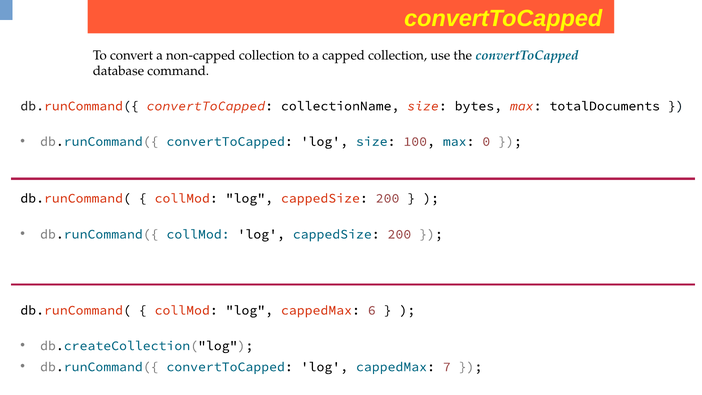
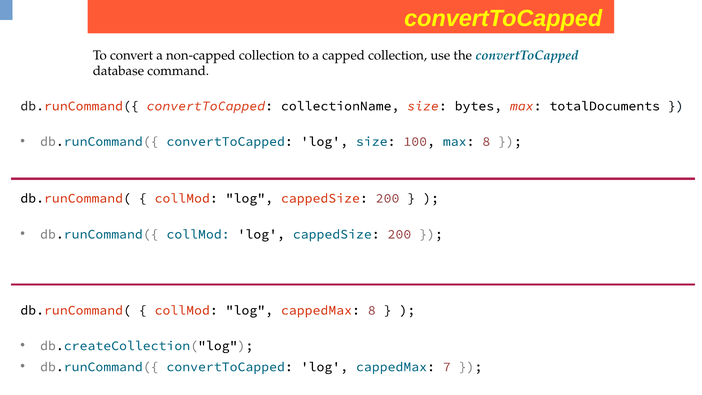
max 0: 0 -> 8
cappedMax 6: 6 -> 8
